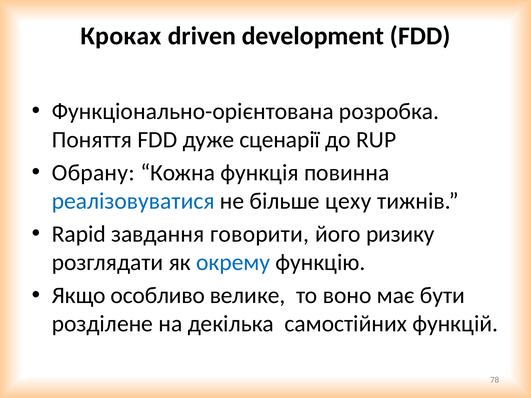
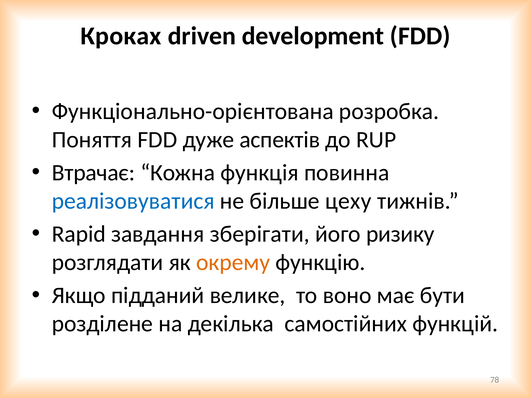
сценарії: сценарії -> аспектів
Обрану: Обрану -> Втрачає
говорити: говорити -> зберігати
окрему colour: blue -> orange
особливо: особливо -> підданий
